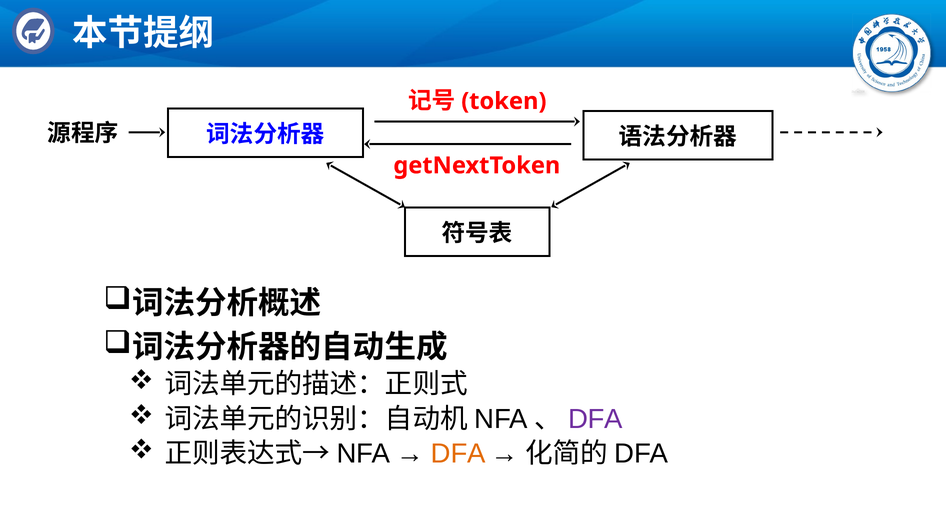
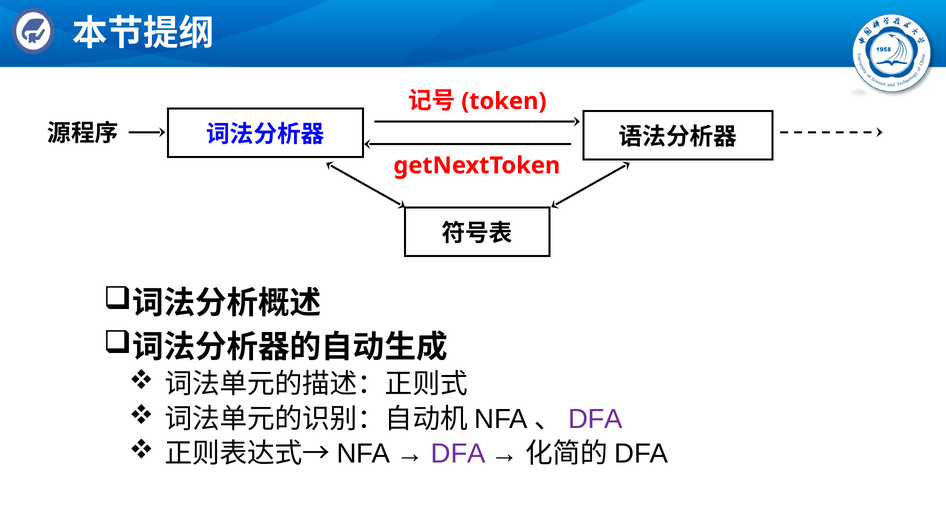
DFA at (458, 454) colour: orange -> purple
